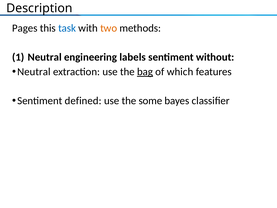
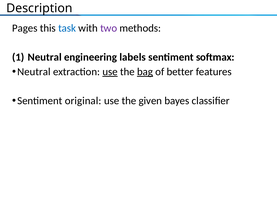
two colour: orange -> purple
without: without -> softmax
use at (110, 72) underline: none -> present
which: which -> better
defined: defined -> original
some: some -> given
